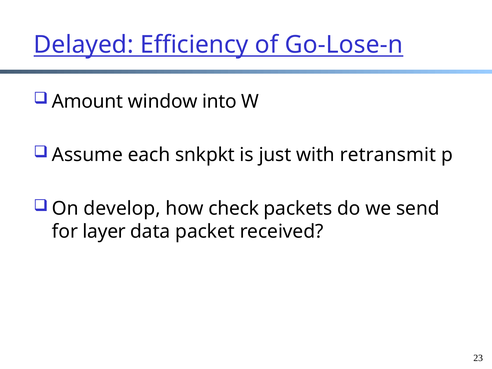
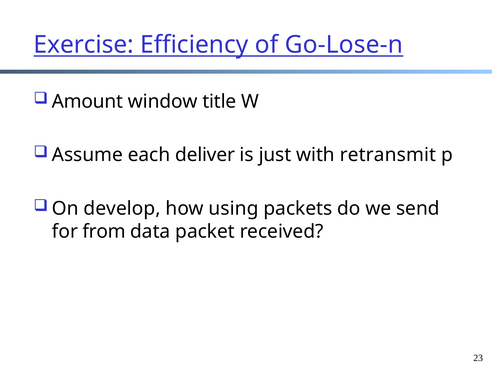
Delayed: Delayed -> Exercise
into: into -> title
snkpkt: snkpkt -> deliver
check: check -> using
layer: layer -> from
